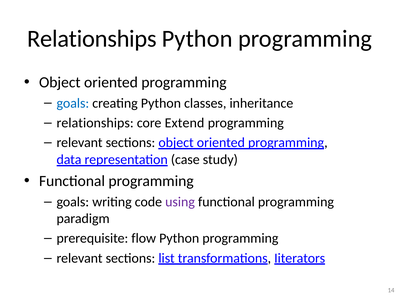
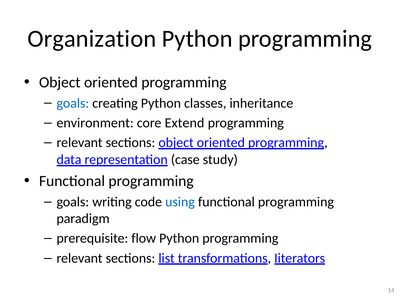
Relationships at (92, 39): Relationships -> Organization
relationships at (95, 123): relationships -> environment
using colour: purple -> blue
